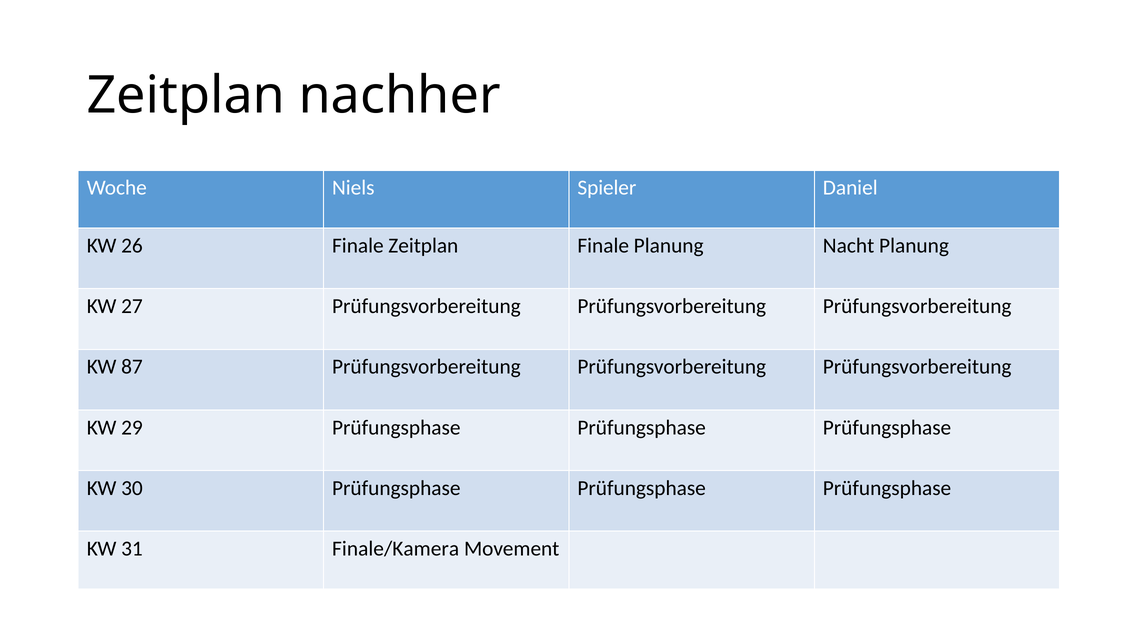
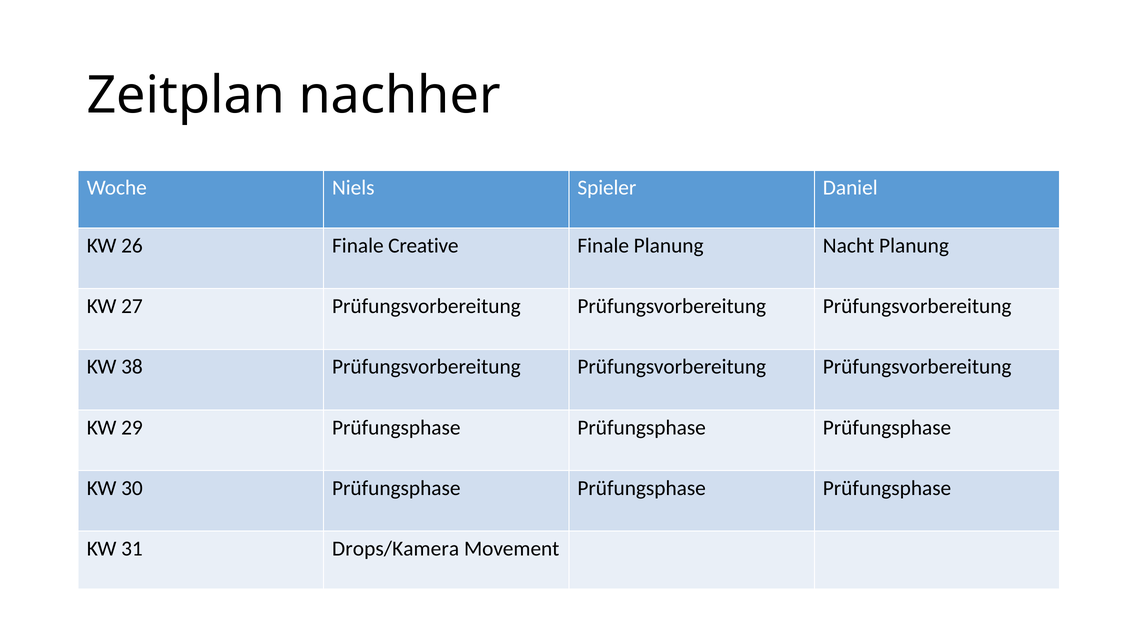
Finale Zeitplan: Zeitplan -> Creative
87: 87 -> 38
Finale/Kamera: Finale/Kamera -> Drops/Kamera
